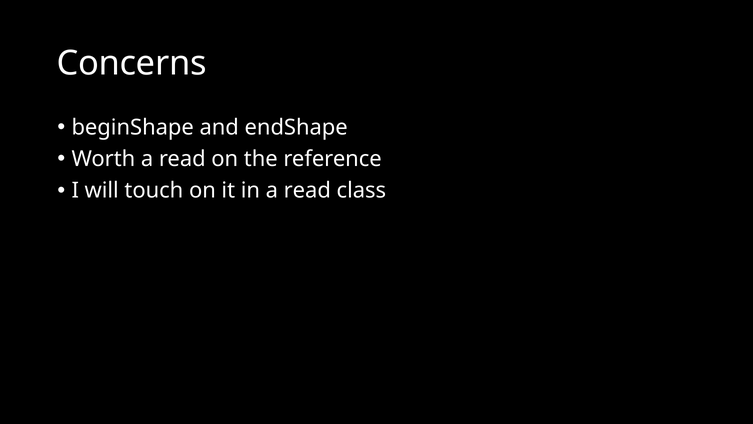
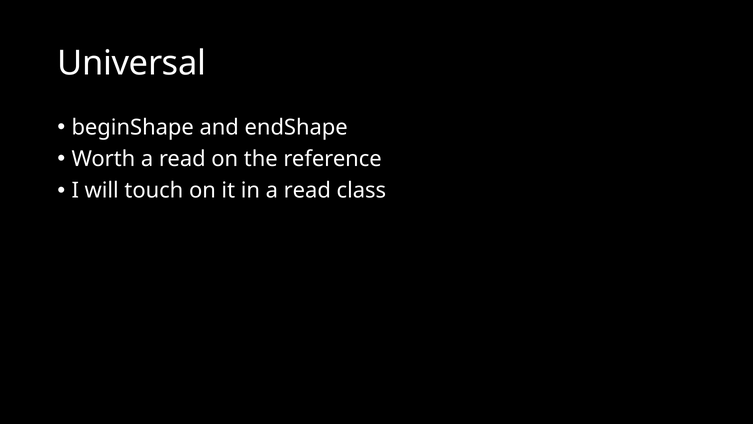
Concerns: Concerns -> Universal
